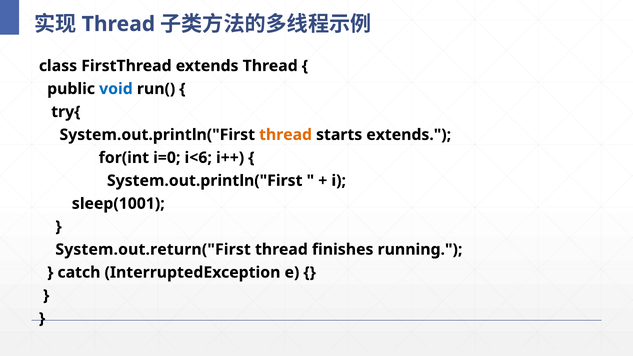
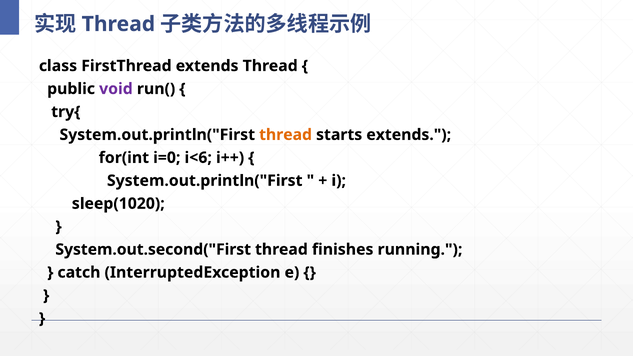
void colour: blue -> purple
sleep(1001: sleep(1001 -> sleep(1020
System.out.return("First: System.out.return("First -> System.out.second("First
